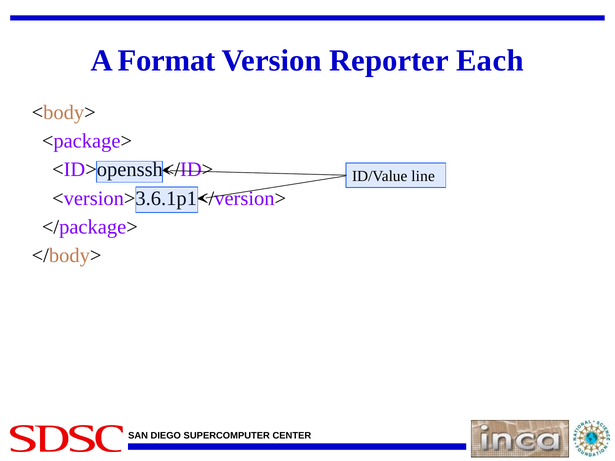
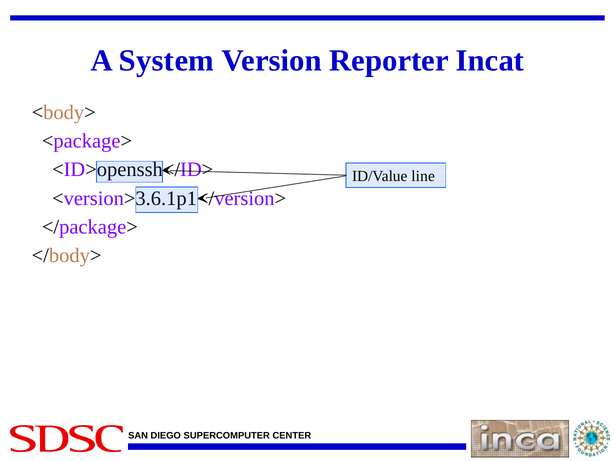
Format: Format -> System
Each: Each -> Incat
